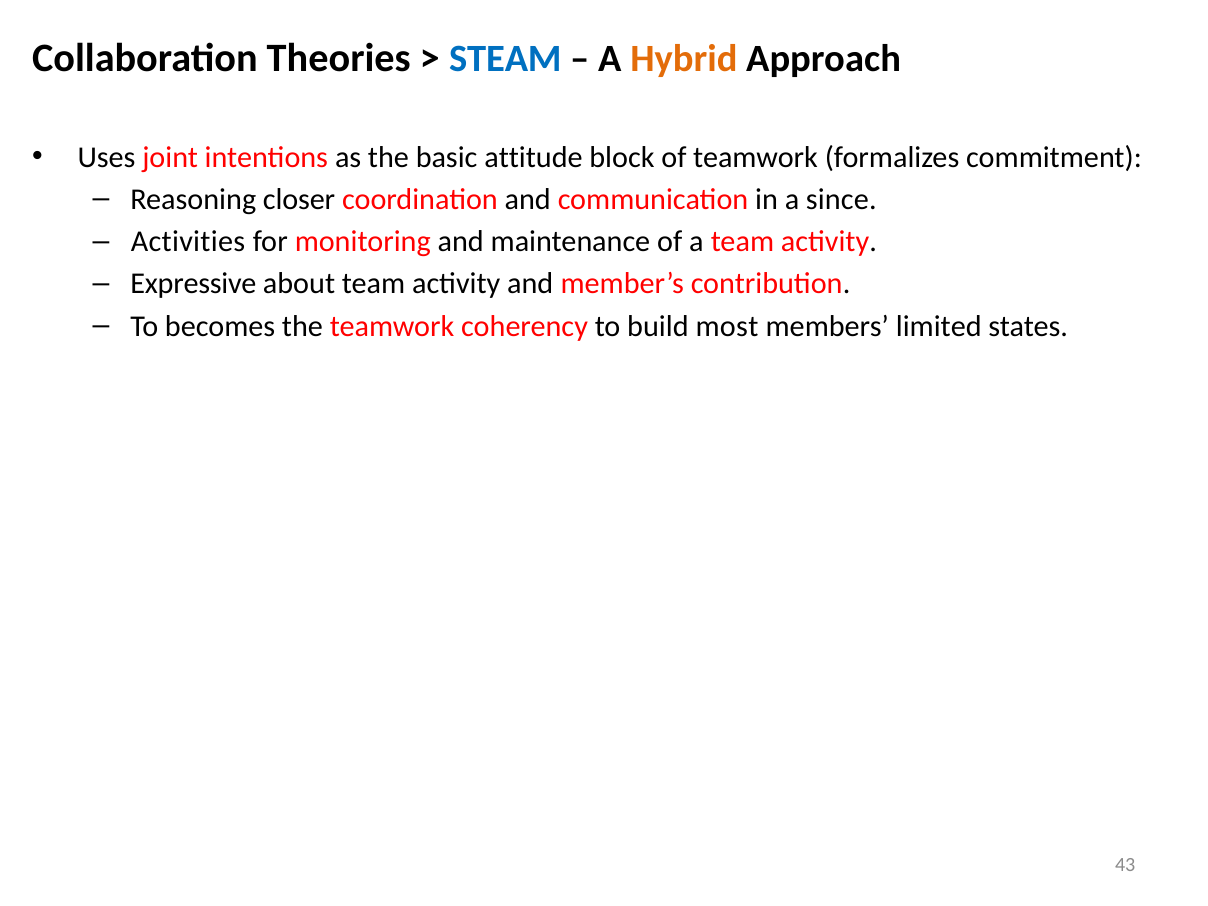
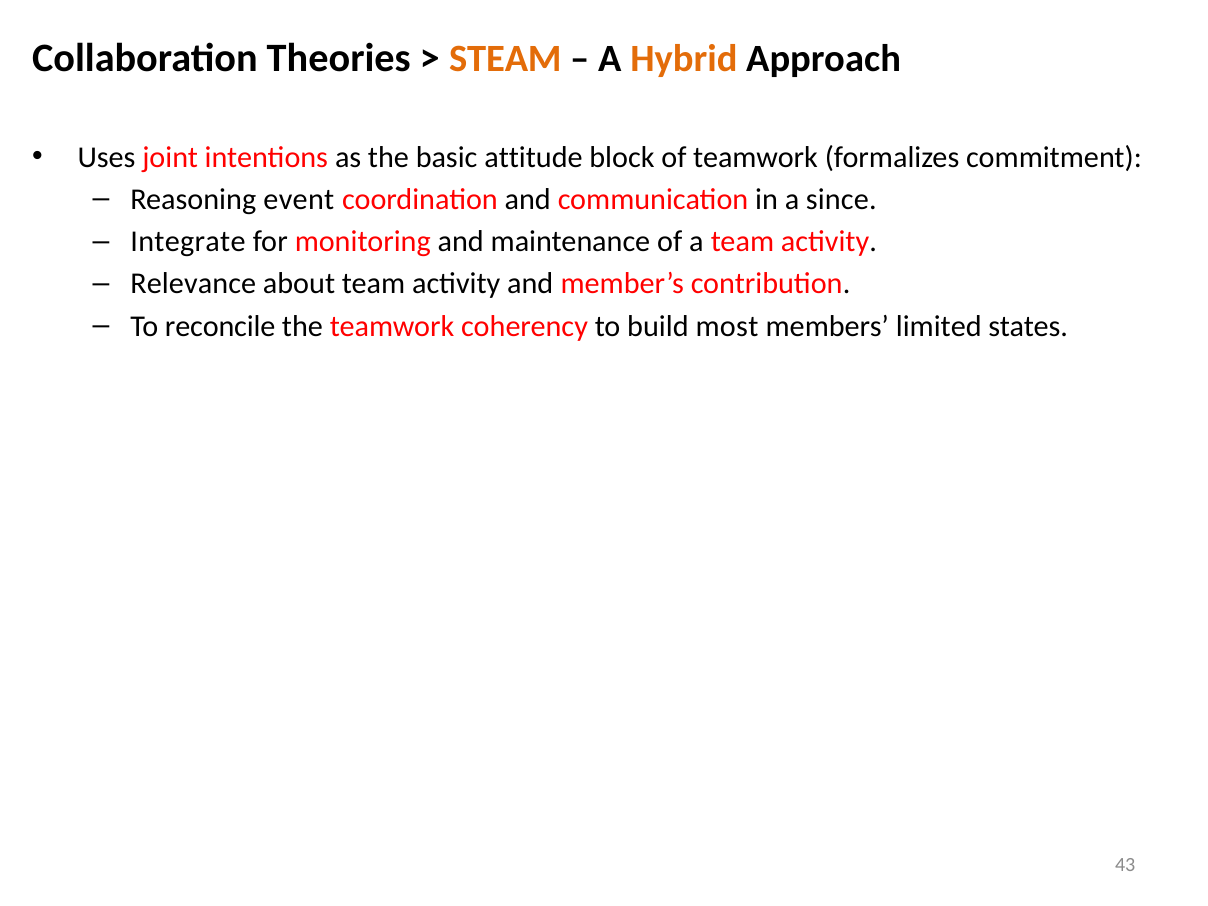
STEAM colour: blue -> orange
closer: closer -> event
Activities: Activities -> Integrate
Expressive: Expressive -> Relevance
becomes: becomes -> reconcile
